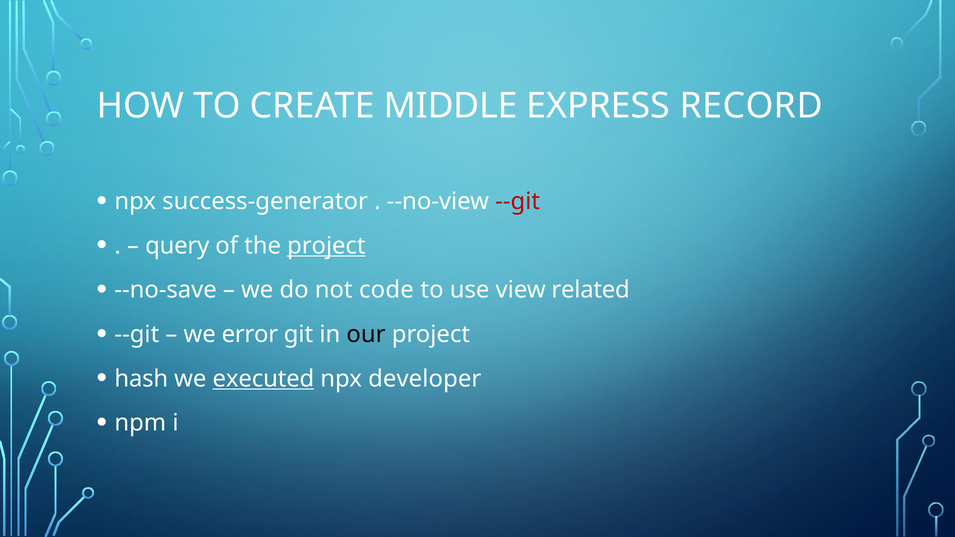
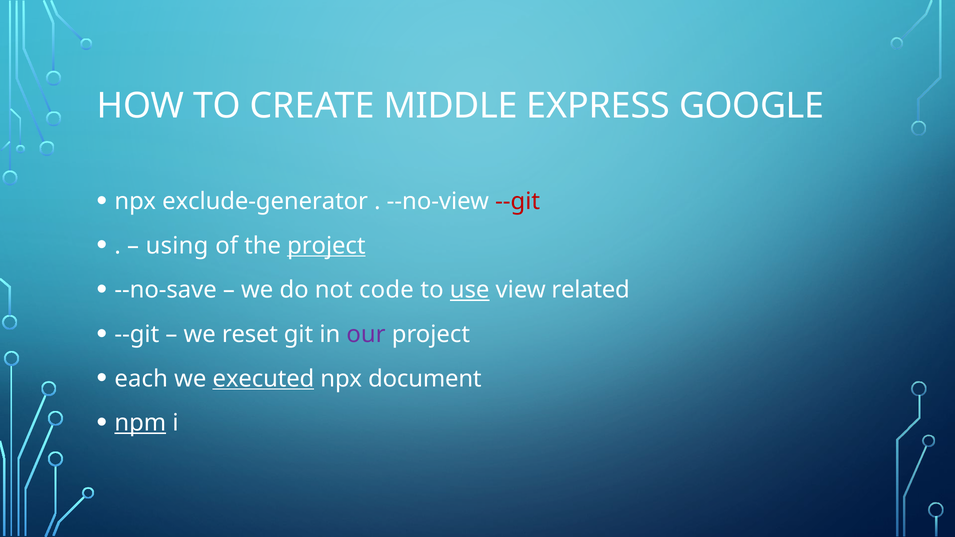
RECORD: RECORD -> GOOGLE
success-generator: success-generator -> exclude-generator
query: query -> using
use underline: none -> present
error: error -> reset
our colour: black -> purple
hash: hash -> each
developer: developer -> document
npm underline: none -> present
